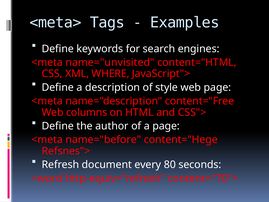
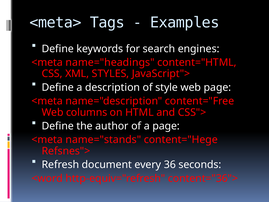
name="unvisited: name="unvisited -> name="headings
WHERE: WHERE -> STYLES
name="before: name="before -> name="stands
80: 80 -> 36
content="70">: content="70"> -> content="36">
